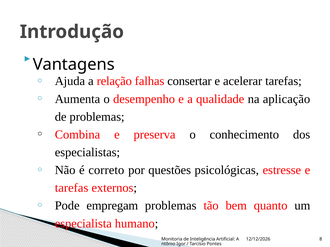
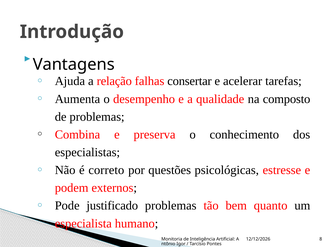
aplicação: aplicação -> composto
tarefas at (72, 188): tarefas -> podem
empregam: empregam -> justificado
